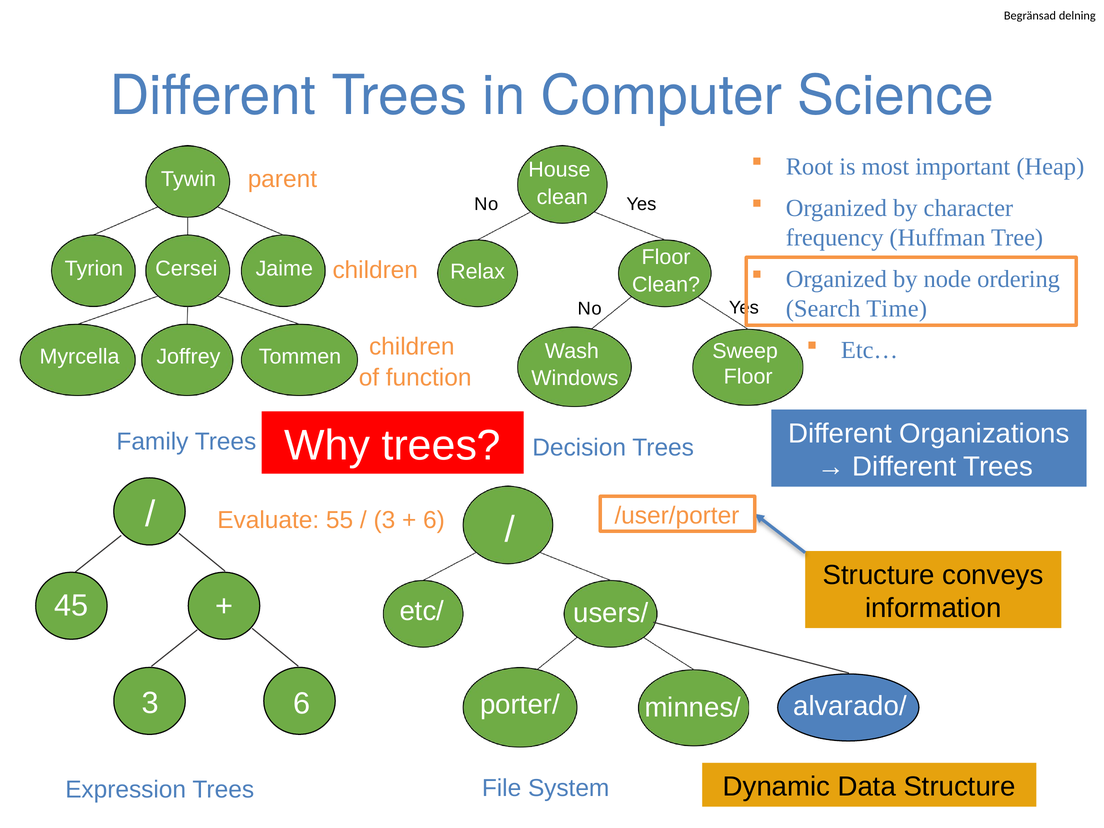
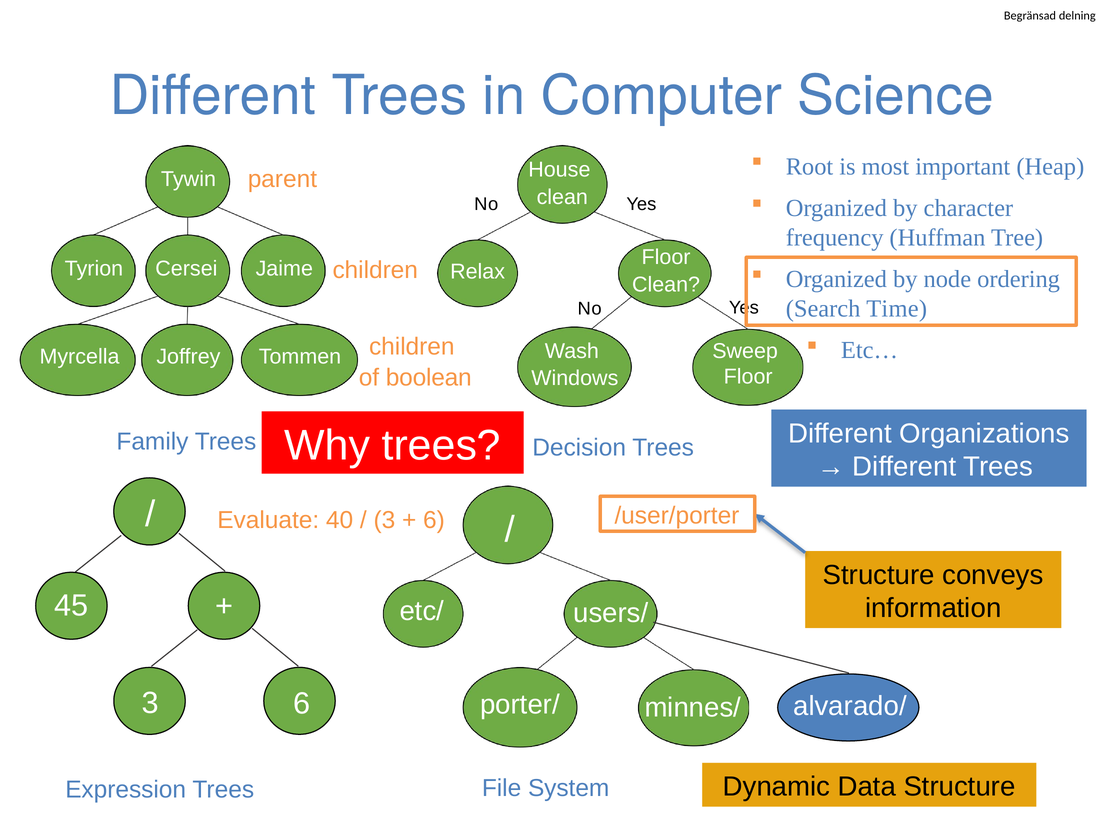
function: function -> boolean
55: 55 -> 40
